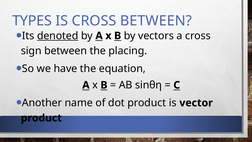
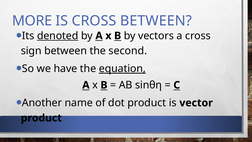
TYPES: TYPES -> MORE
placing: placing -> second
equation underline: none -> present
